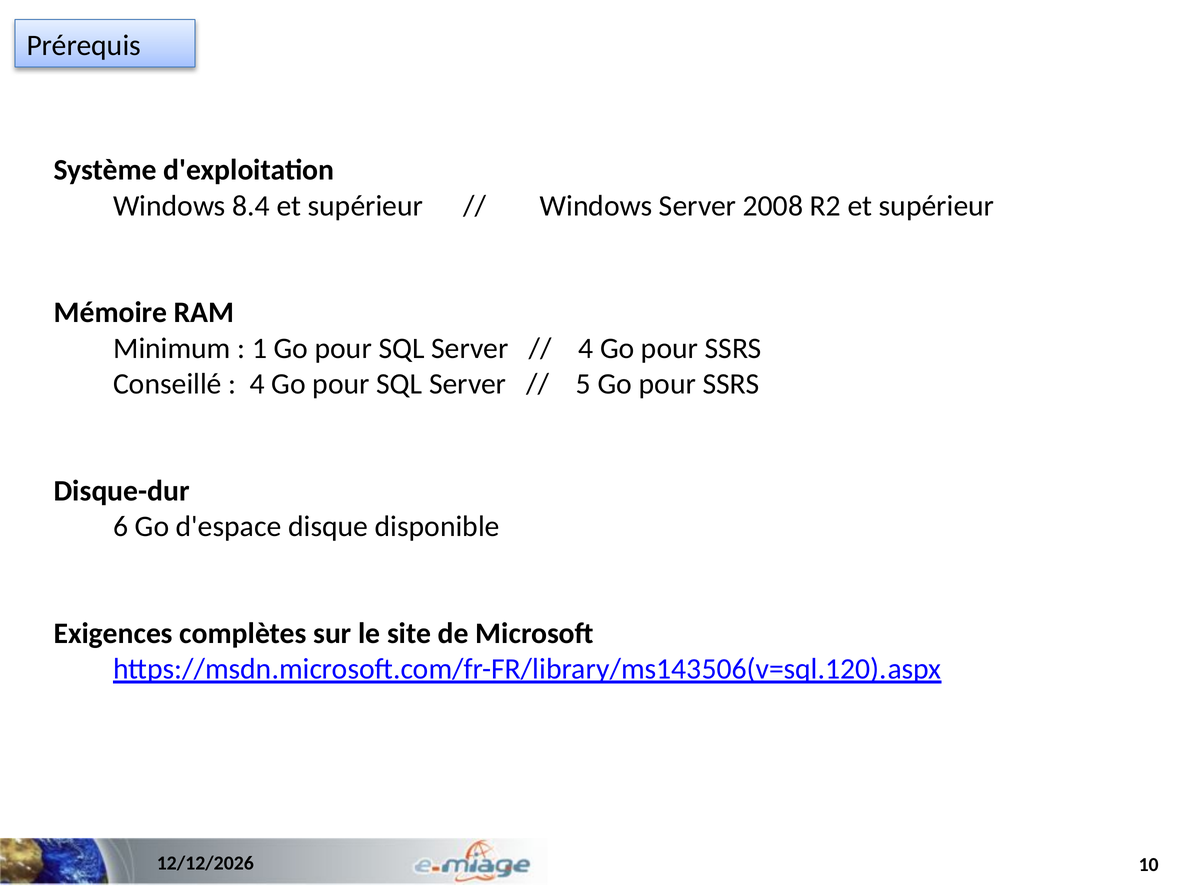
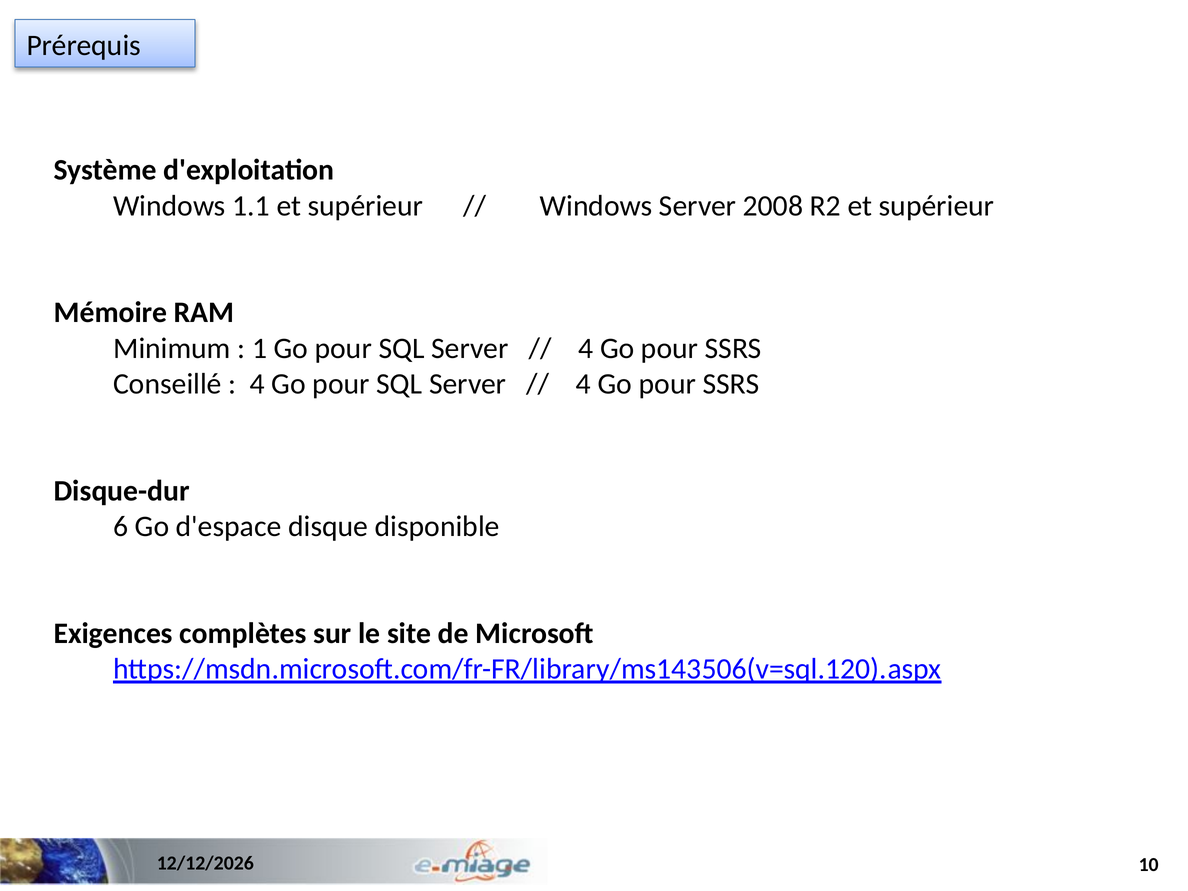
8.4: 8.4 -> 1.1
5 at (583, 384): 5 -> 4
